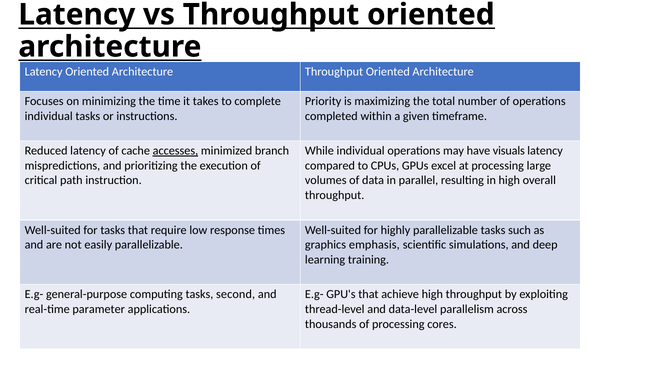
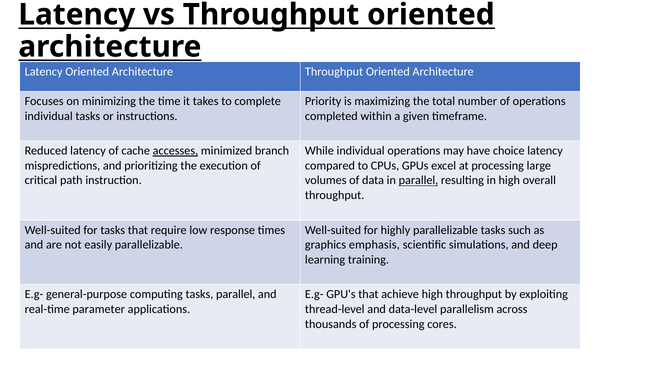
visuals: visuals -> choice
parallel at (418, 180) underline: none -> present
tasks second: second -> parallel
